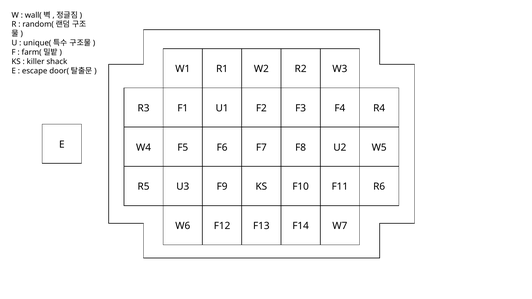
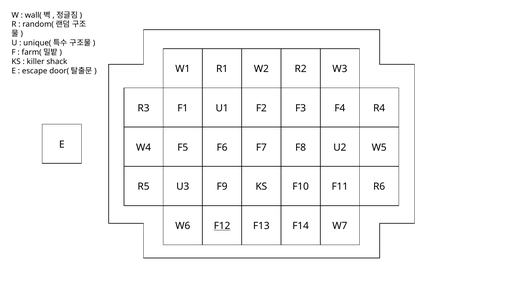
F12 underline: none -> present
